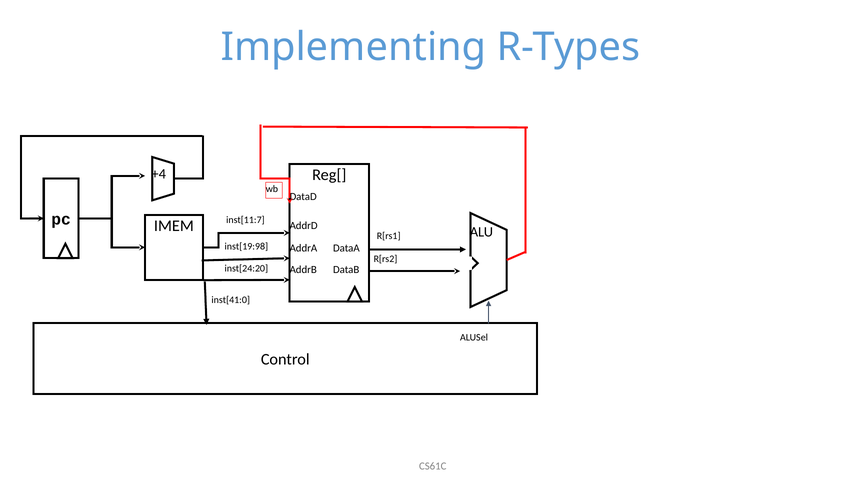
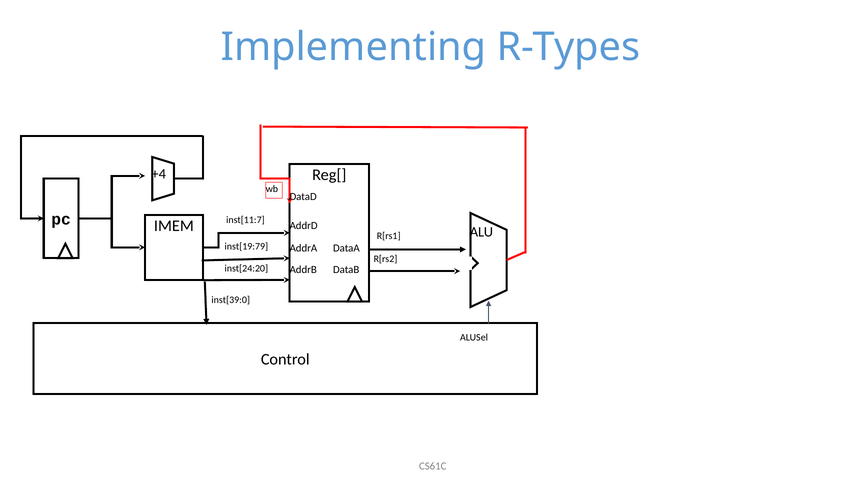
inst[19:98: inst[19:98 -> inst[19:79
inst[41:0: inst[41:0 -> inst[39:0
